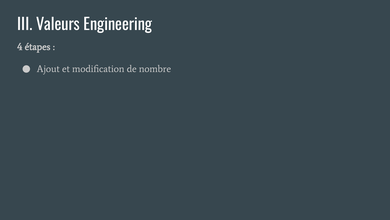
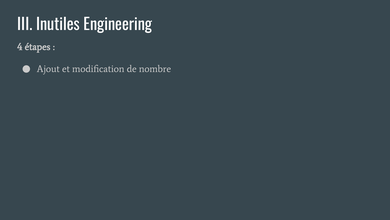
Valeurs: Valeurs -> Inutiles
